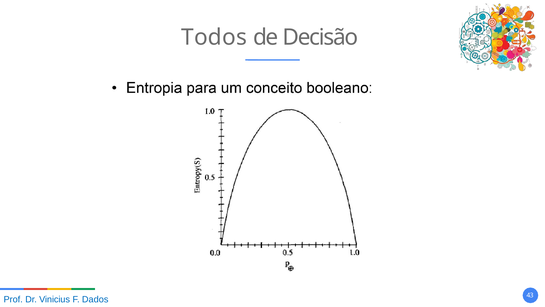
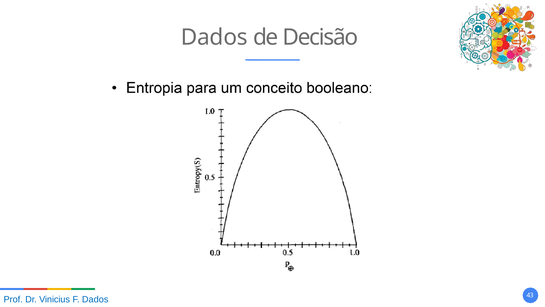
Todos at (214, 37): Todos -> Dados
